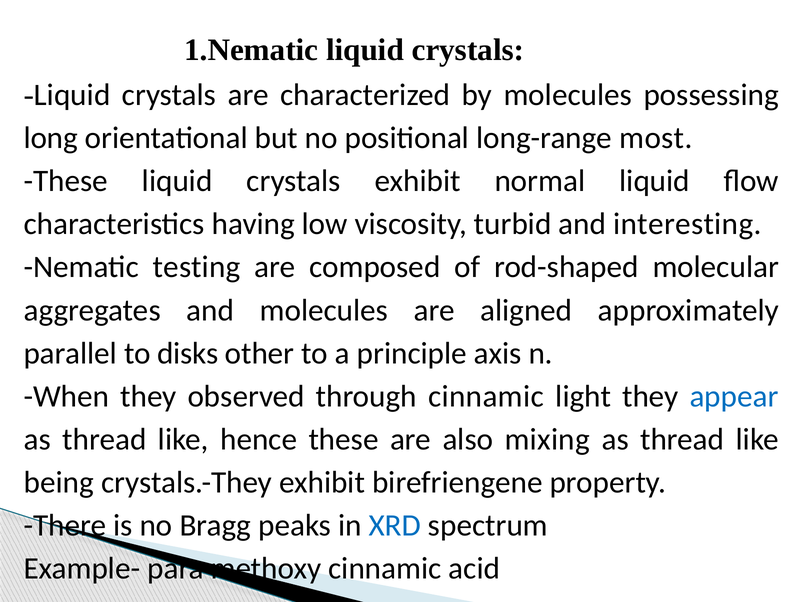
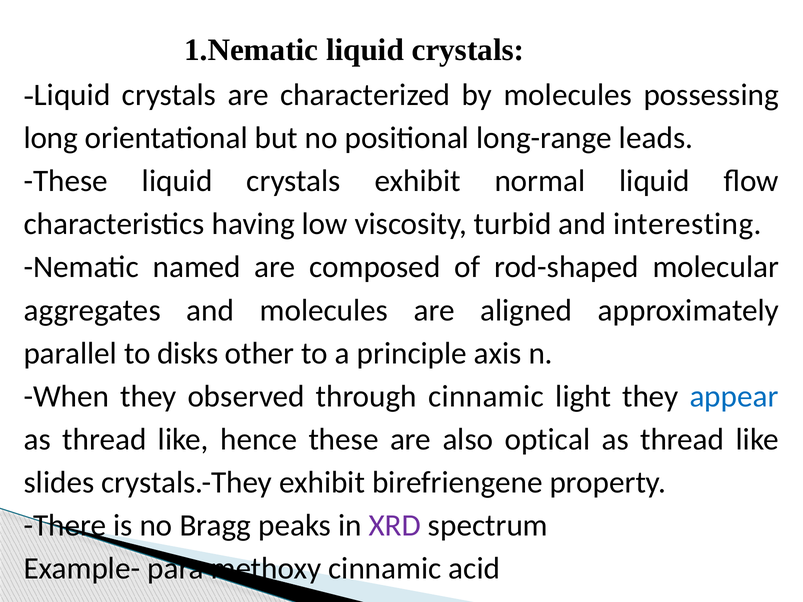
most: most -> leads
testing: testing -> named
mixing: mixing -> optical
being: being -> slides
XRD colour: blue -> purple
